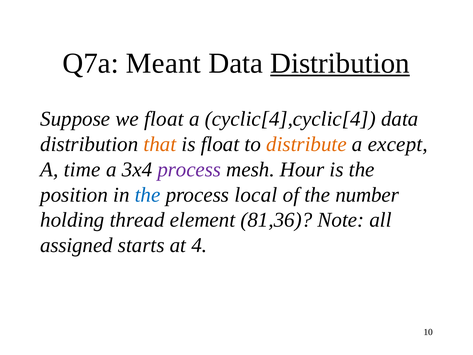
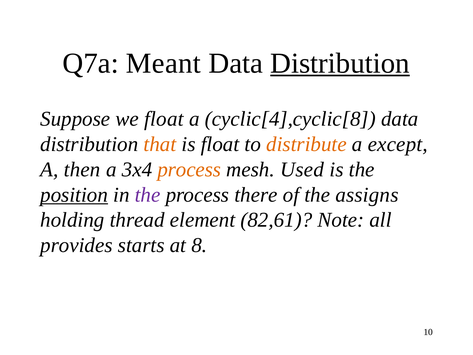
cyclic[4],cyclic[4: cyclic[4],cyclic[4 -> cyclic[4],cyclic[8
time: time -> then
process at (189, 169) colour: purple -> orange
Hour: Hour -> Used
position underline: none -> present
the at (148, 195) colour: blue -> purple
local: local -> there
number: number -> assigns
81,36: 81,36 -> 82,61
assigned: assigned -> provides
4: 4 -> 8
